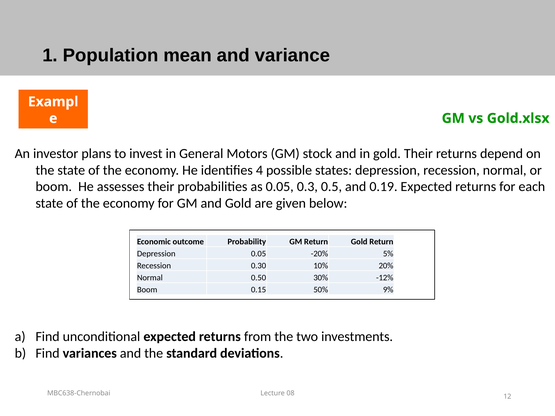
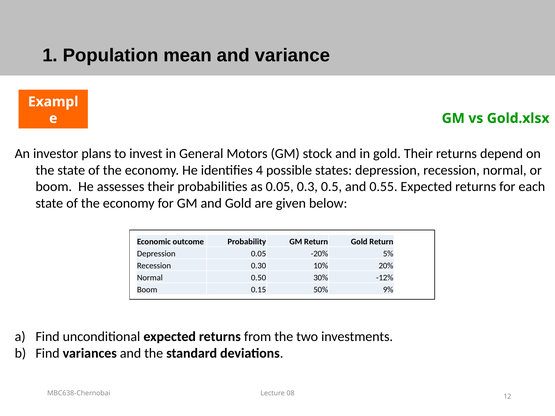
0.19: 0.19 -> 0.55
